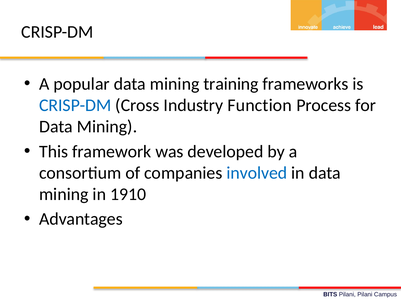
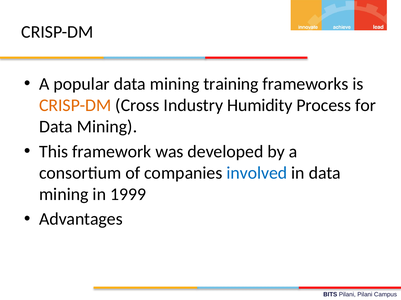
CRISP-DM at (75, 106) colour: blue -> orange
Function: Function -> Humidity
1910: 1910 -> 1999
